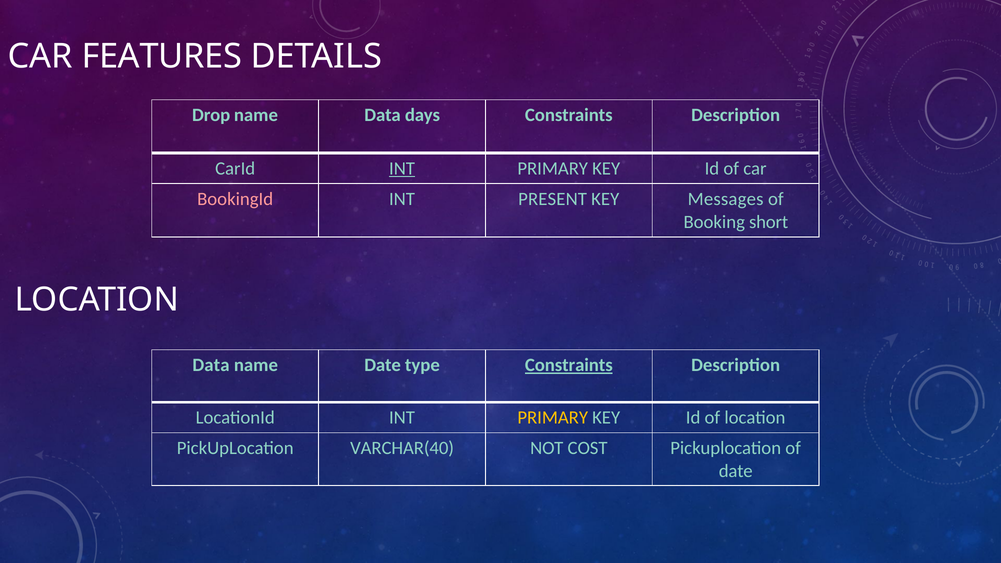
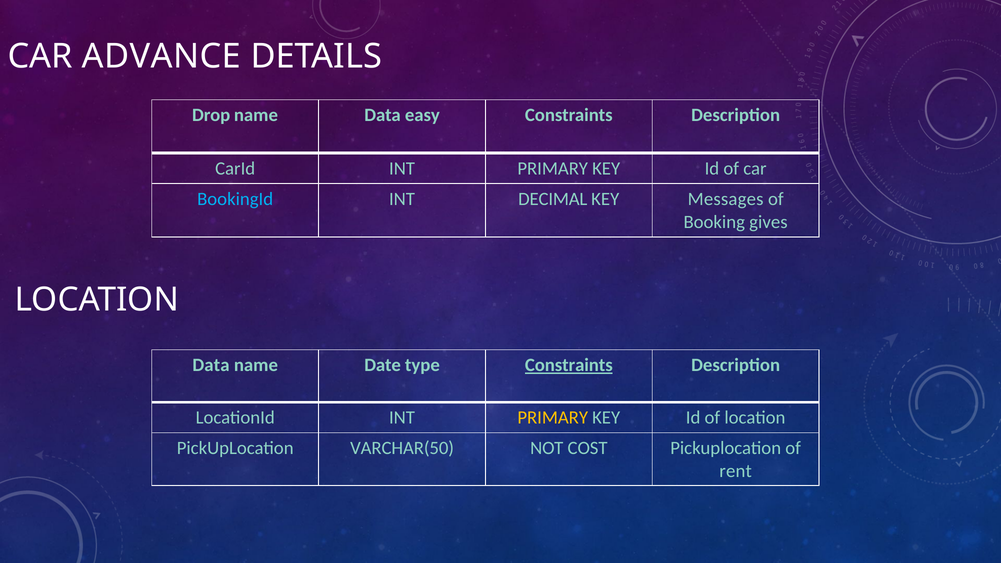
FEATURES: FEATURES -> ADVANCE
days: days -> easy
INT at (402, 169) underline: present -> none
BookingId colour: pink -> light blue
PRESENT: PRESENT -> DECIMAL
short: short -> gives
VARCHAR(40: VARCHAR(40 -> VARCHAR(50
date at (736, 471): date -> rent
